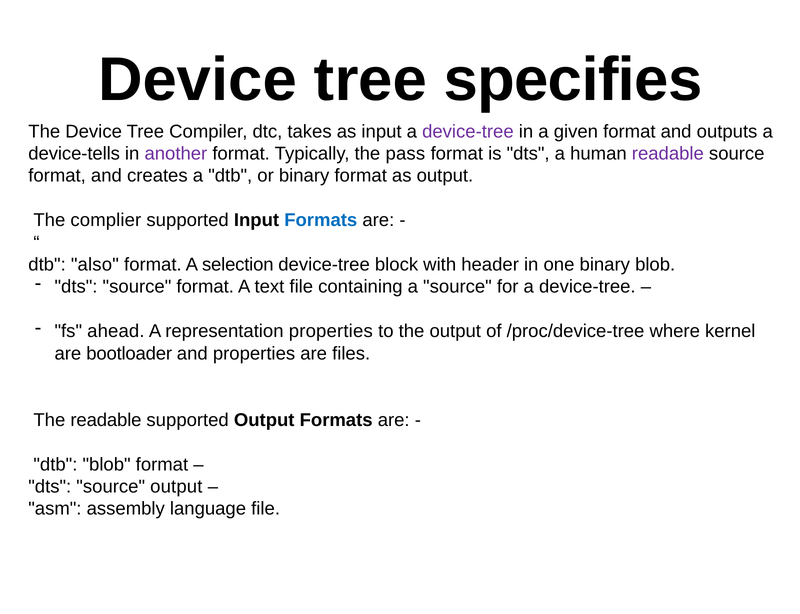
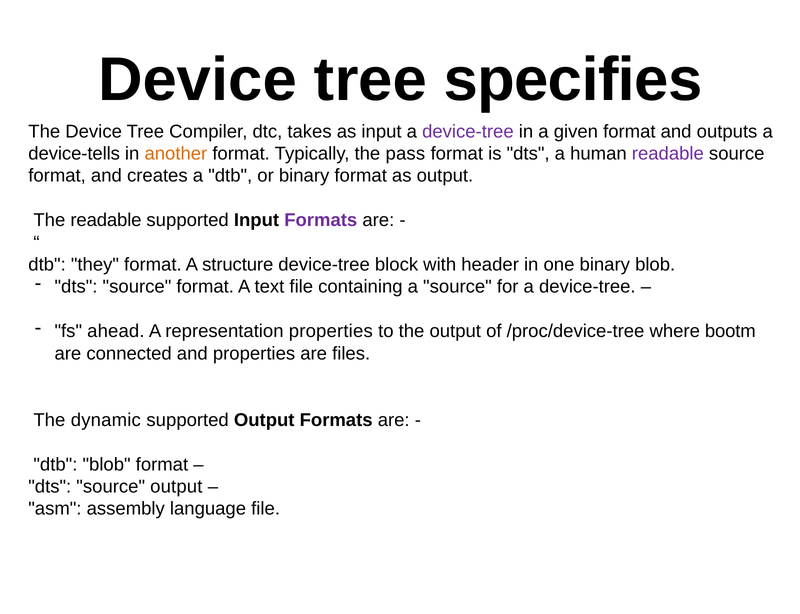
another colour: purple -> orange
The complier: complier -> readable
Formats at (321, 220) colour: blue -> purple
also: also -> they
selection: selection -> structure
kernel: kernel -> bootm
bootloader: bootloader -> connected
The readable: readable -> dynamic
